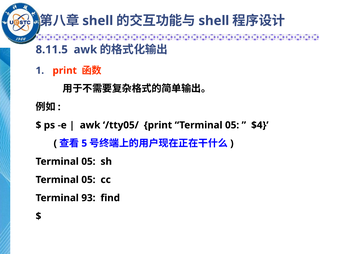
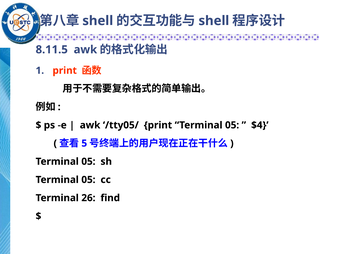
93: 93 -> 26
